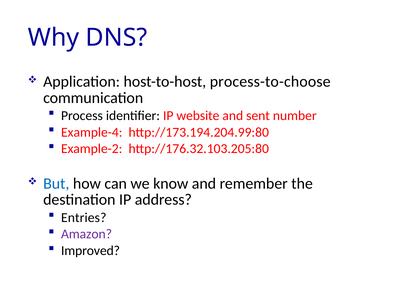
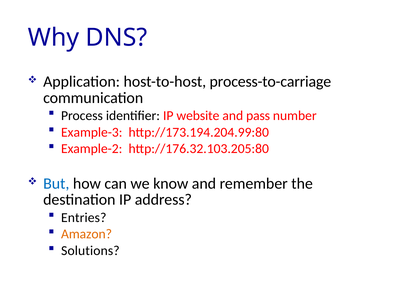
process-to-choose: process-to-choose -> process-to-carriage
sent: sent -> pass
Example-4: Example-4 -> Example-3
Amazon colour: purple -> orange
Improved: Improved -> Solutions
